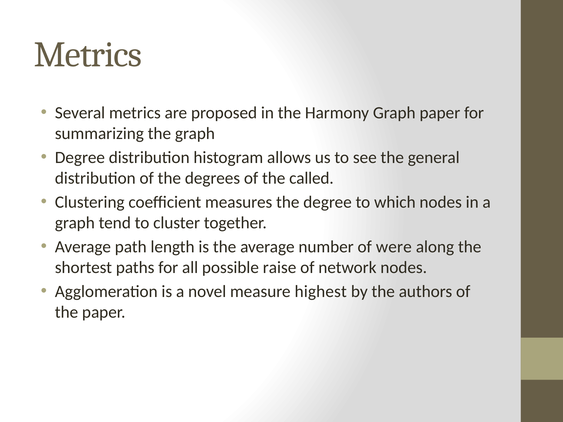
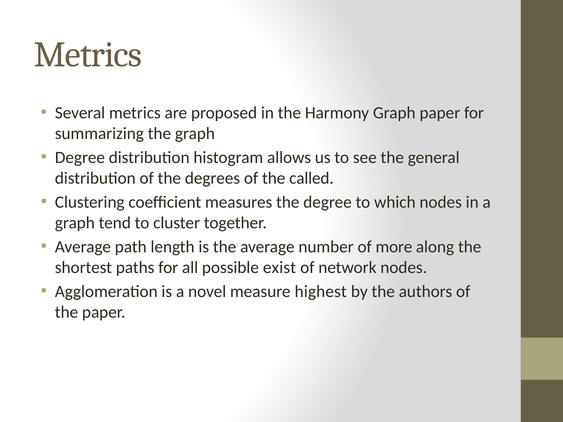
were: were -> more
raise: raise -> exist
